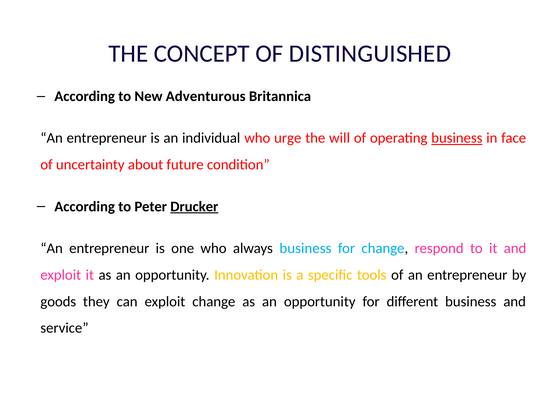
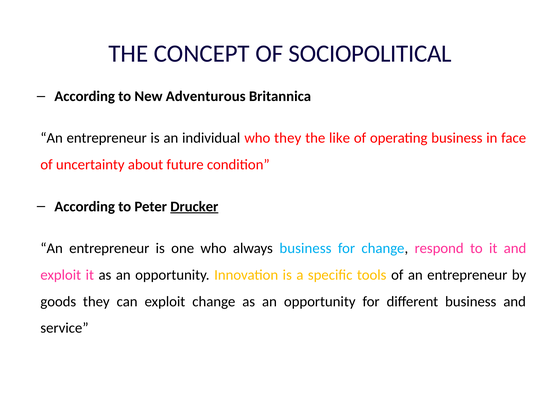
DISTINGUISHED: DISTINGUISHED -> SOCIOPOLITICAL
who urge: urge -> they
will: will -> like
business at (457, 138) underline: present -> none
